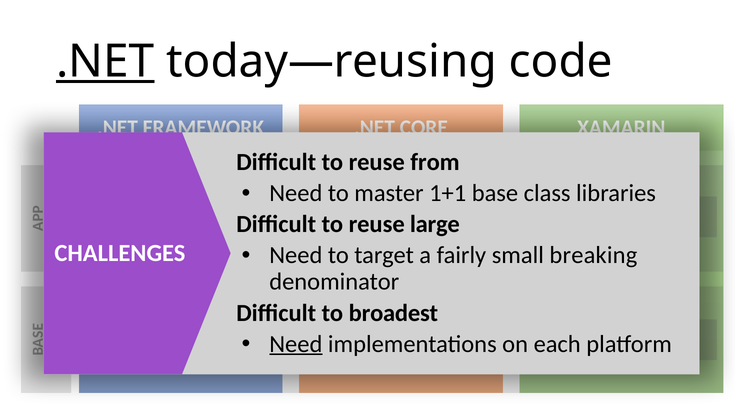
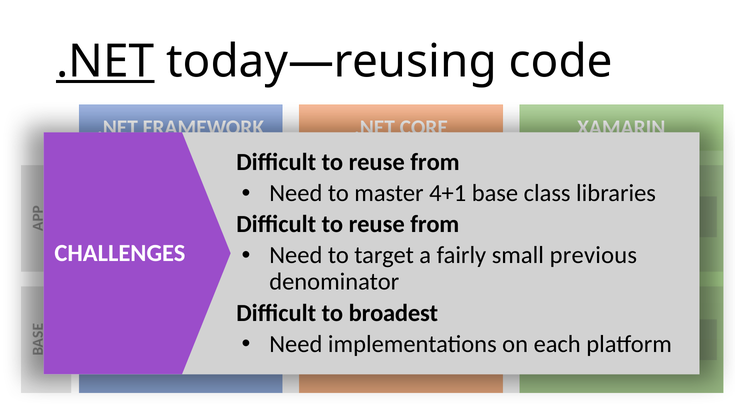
1+1: 1+1 -> 4+1
large at (435, 224): large -> from
breaking: breaking -> previous
Need at (296, 343) underline: present -> none
